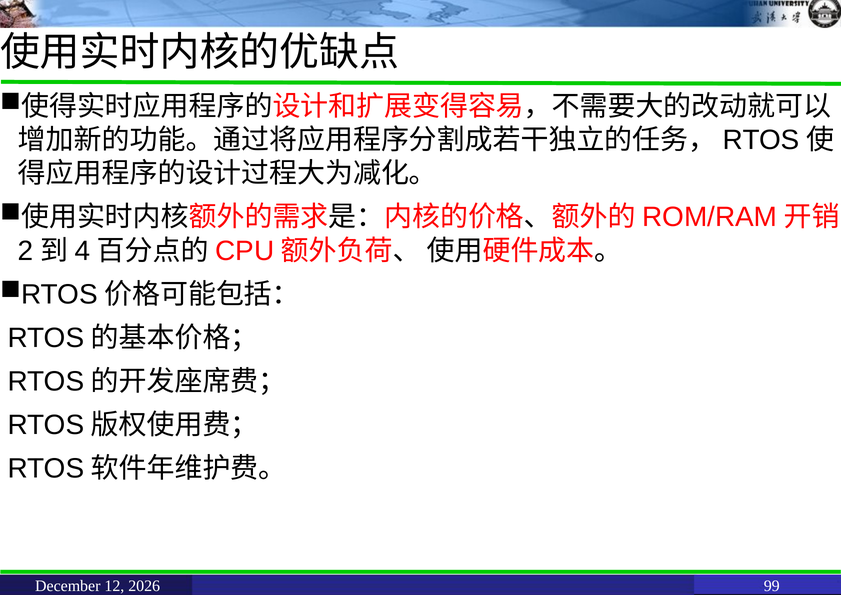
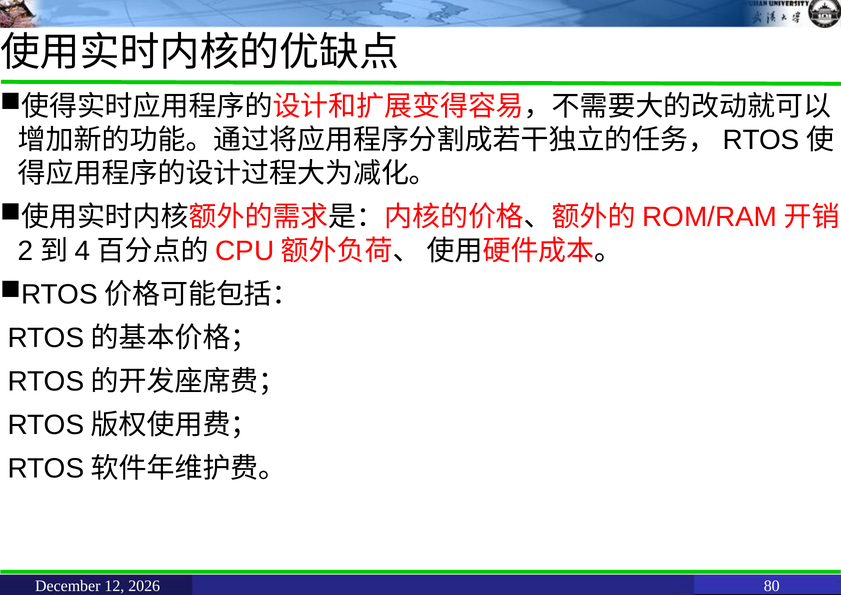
99: 99 -> 80
